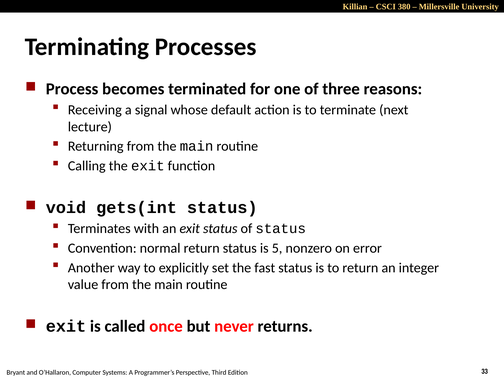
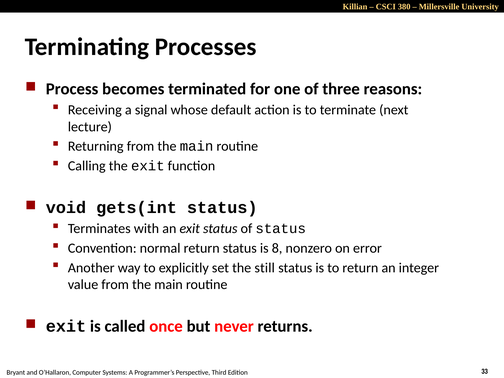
5: 5 -> 8
fast: fast -> still
